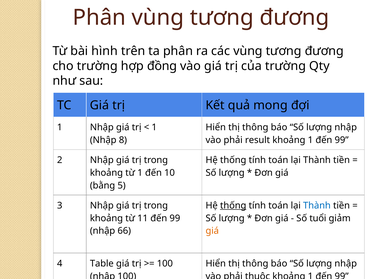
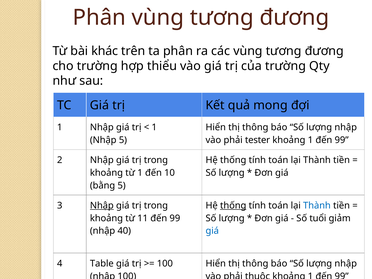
hình: hình -> khác
đồng: đồng -> thiểu
Nhập 8: 8 -> 5
result: result -> tester
Nhập at (102, 206) underline: none -> present
66: 66 -> 40
giá at (212, 231) colour: orange -> blue
